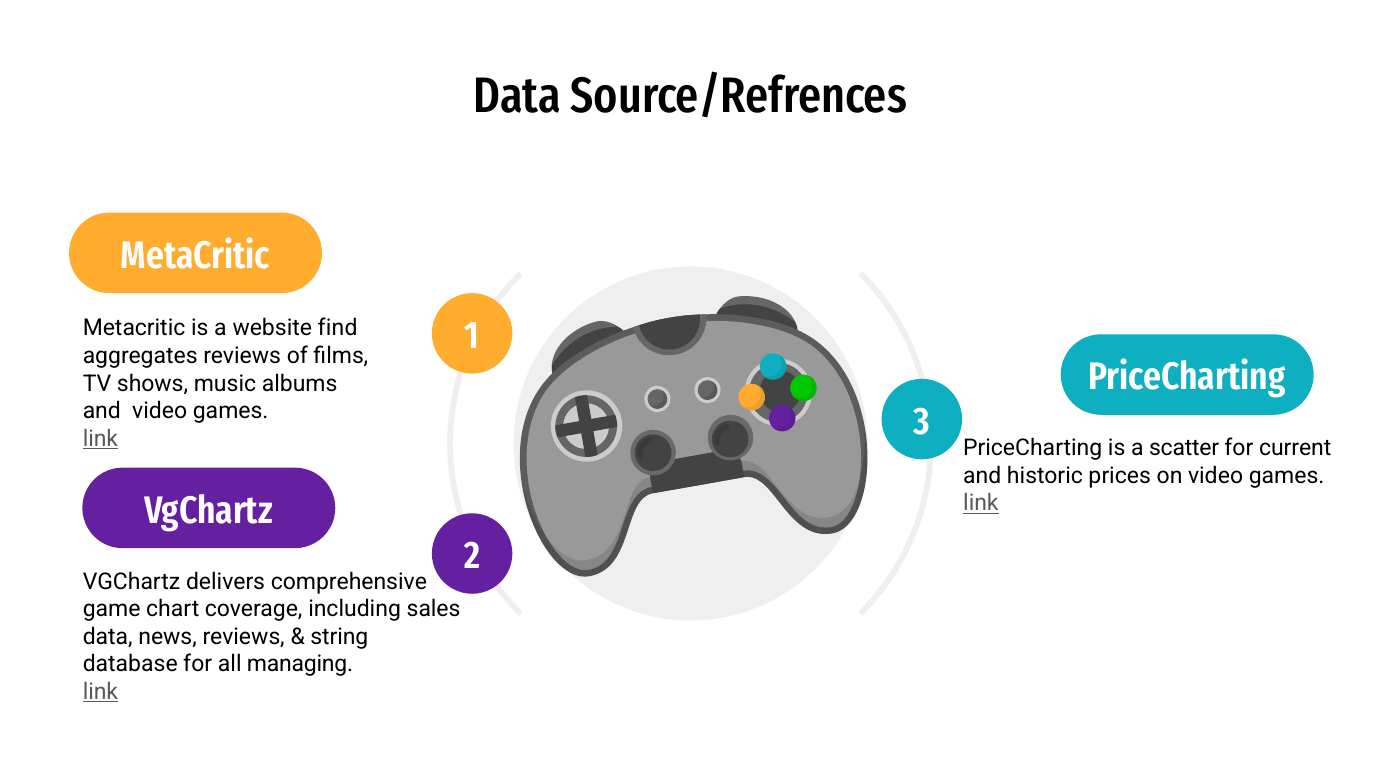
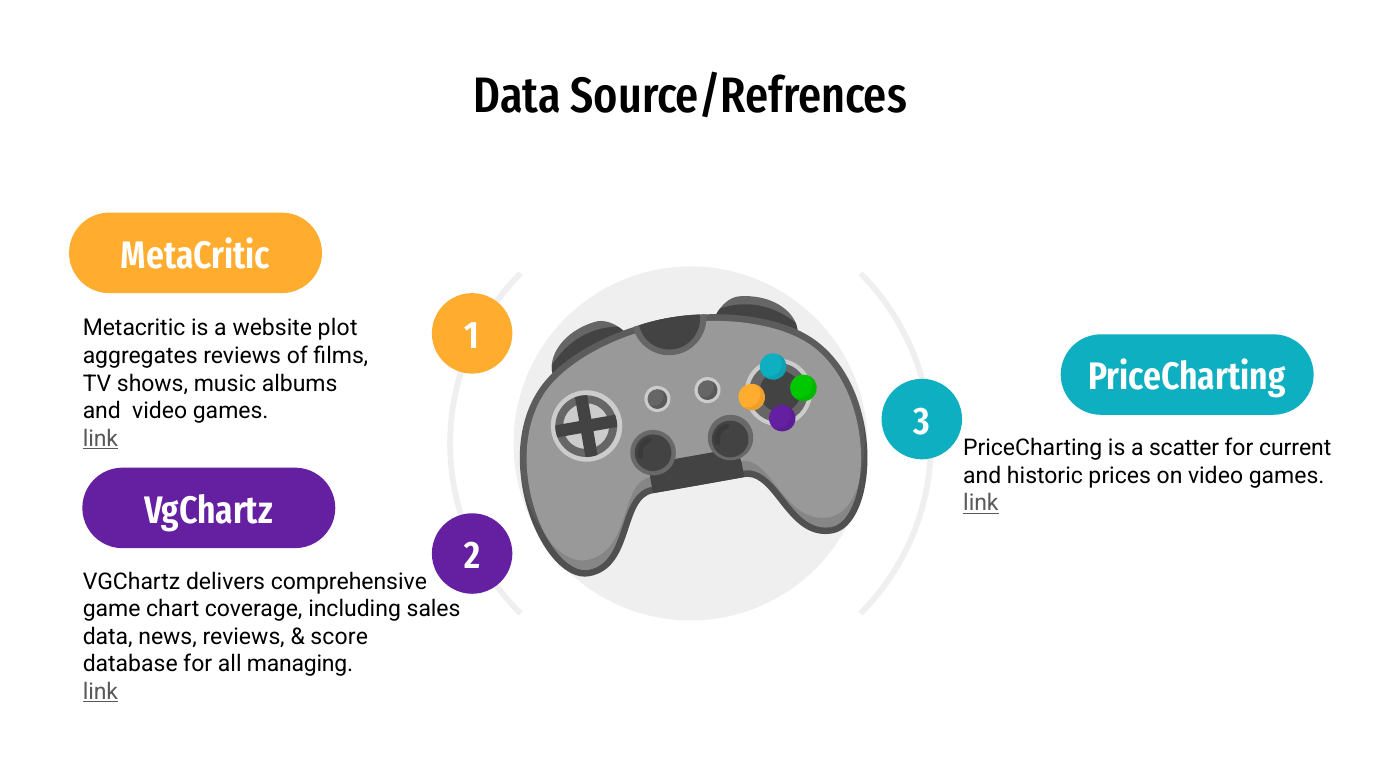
find: find -> plot
string: string -> score
